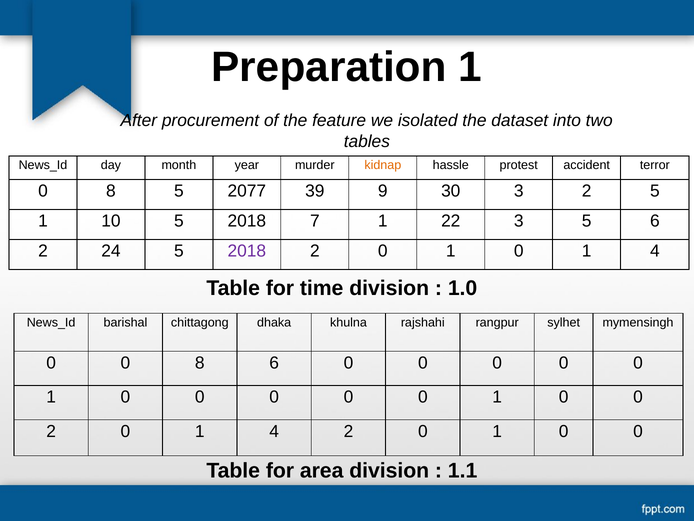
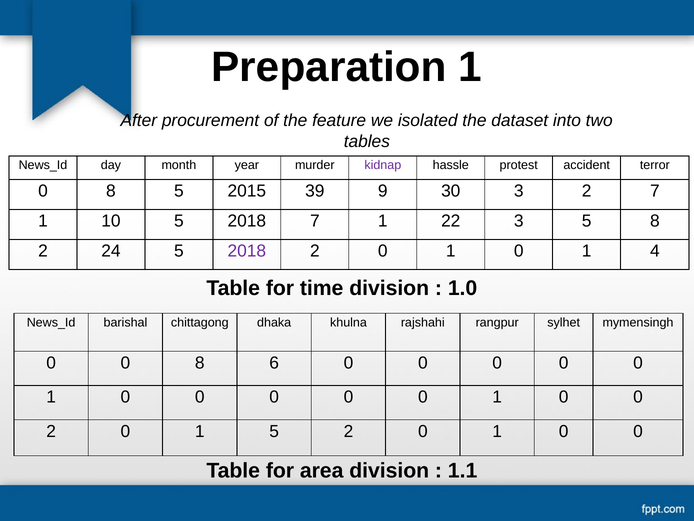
kidnap colour: orange -> purple
2077: 2077 -> 2015
2 5: 5 -> 7
5 6: 6 -> 8
2 0 1 4: 4 -> 5
